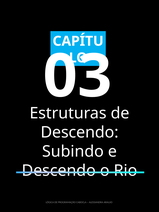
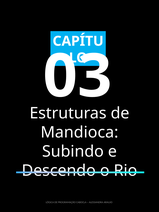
Descendo at (80, 132): Descendo -> Mandioca
